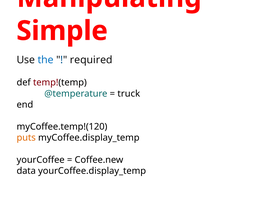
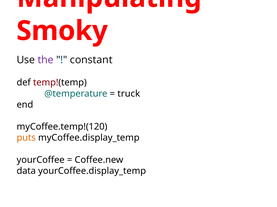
Simple: Simple -> Smoky
the colour: blue -> purple
required: required -> constant
